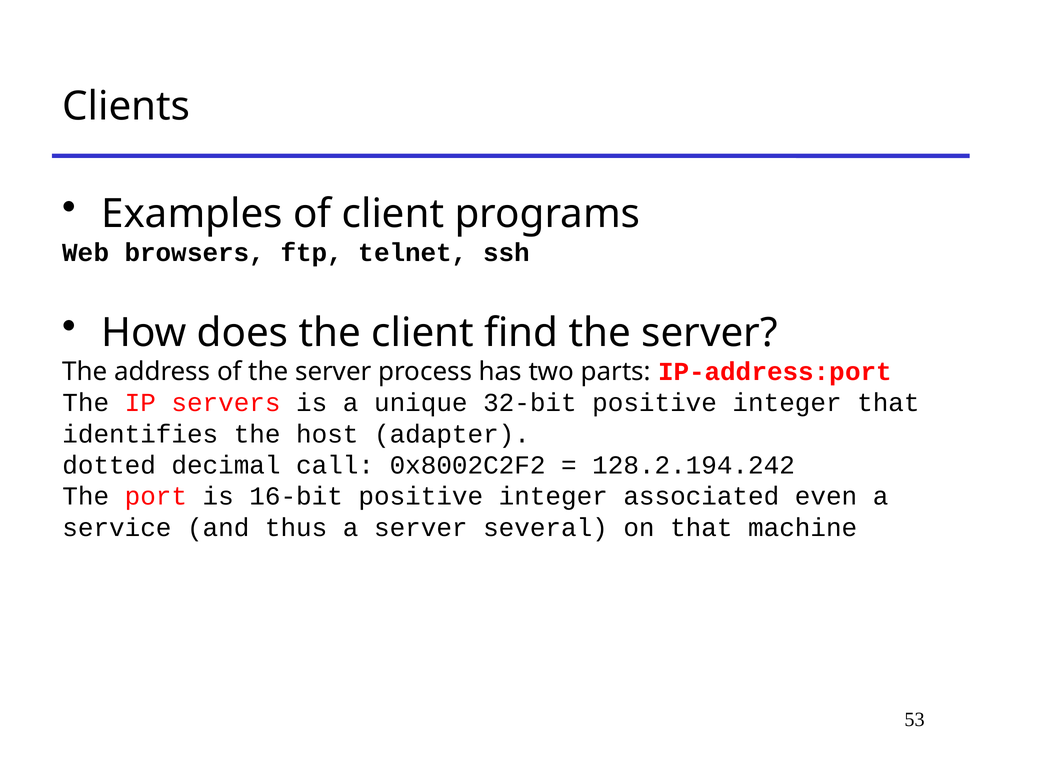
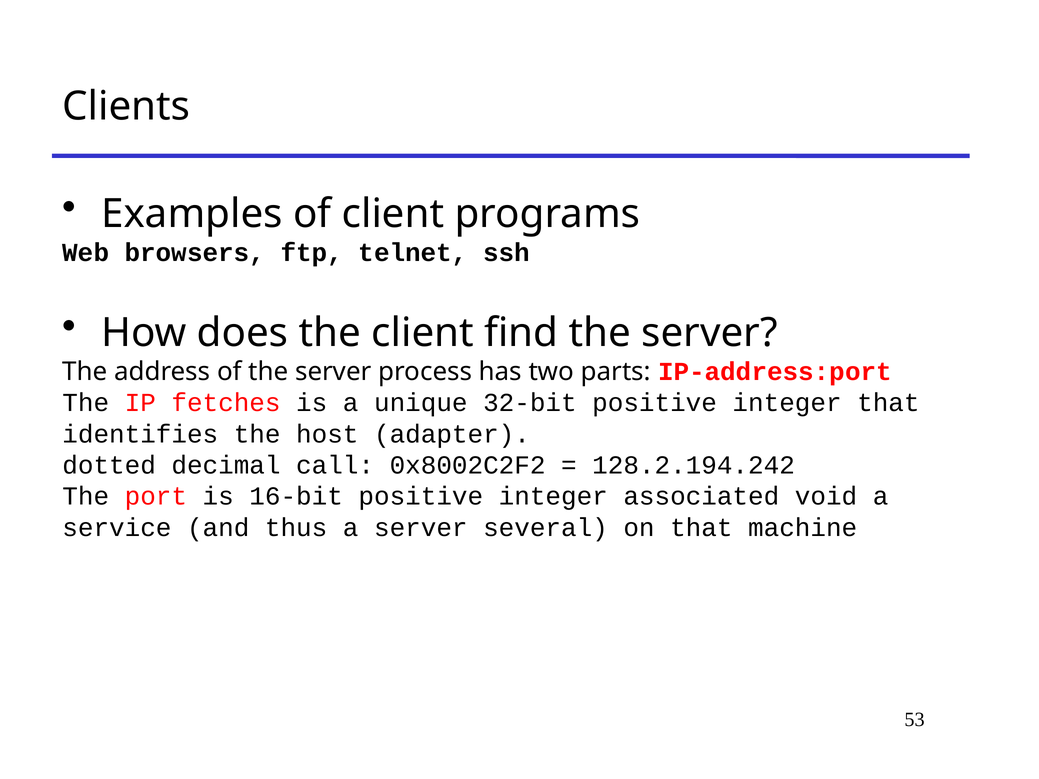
servers: servers -> fetches
even: even -> void
